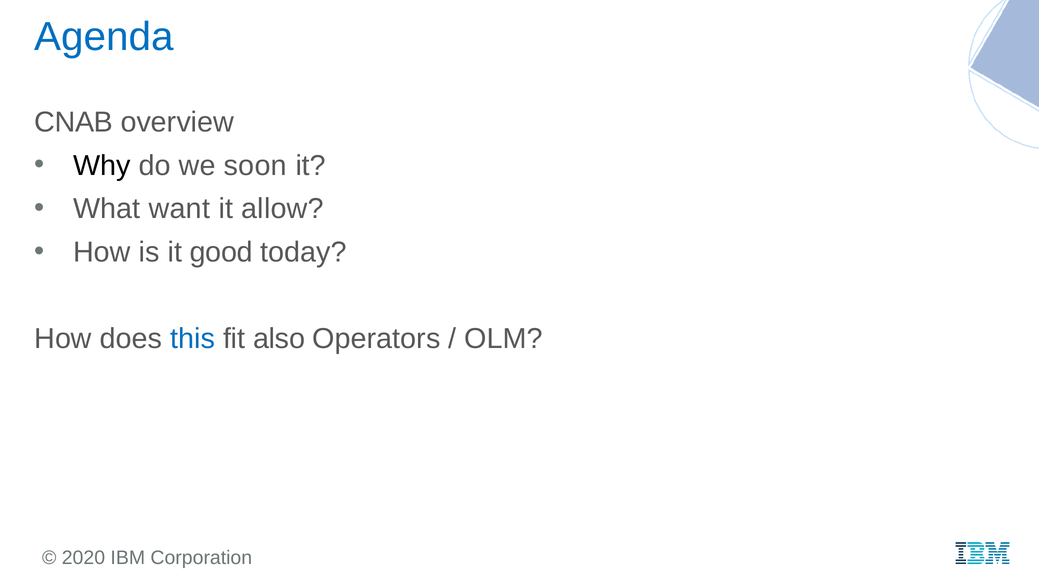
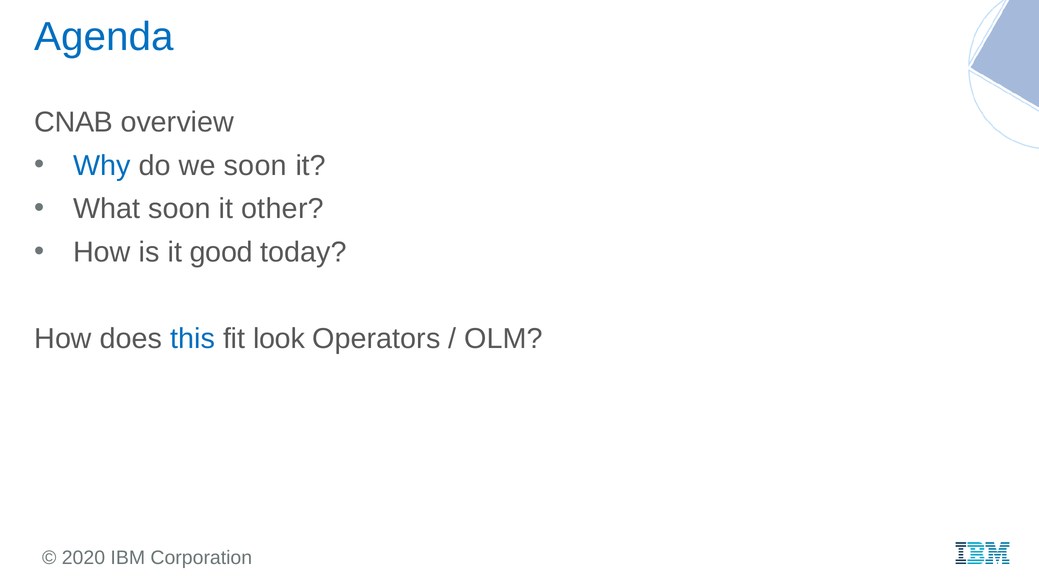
Why colour: black -> blue
What want: want -> soon
allow: allow -> other
also: also -> look
